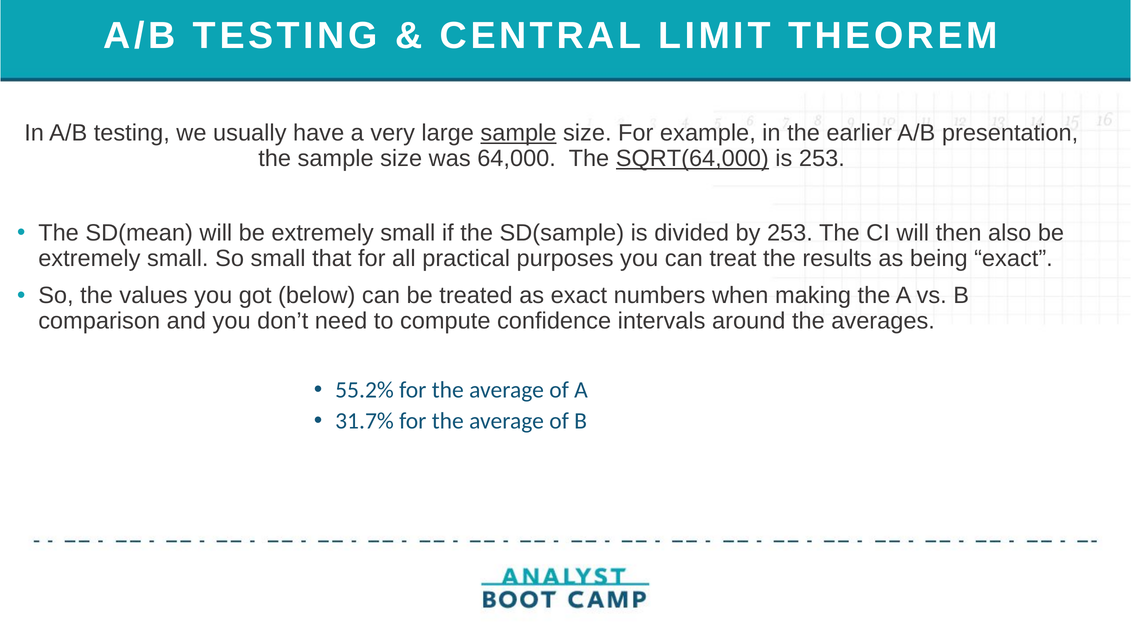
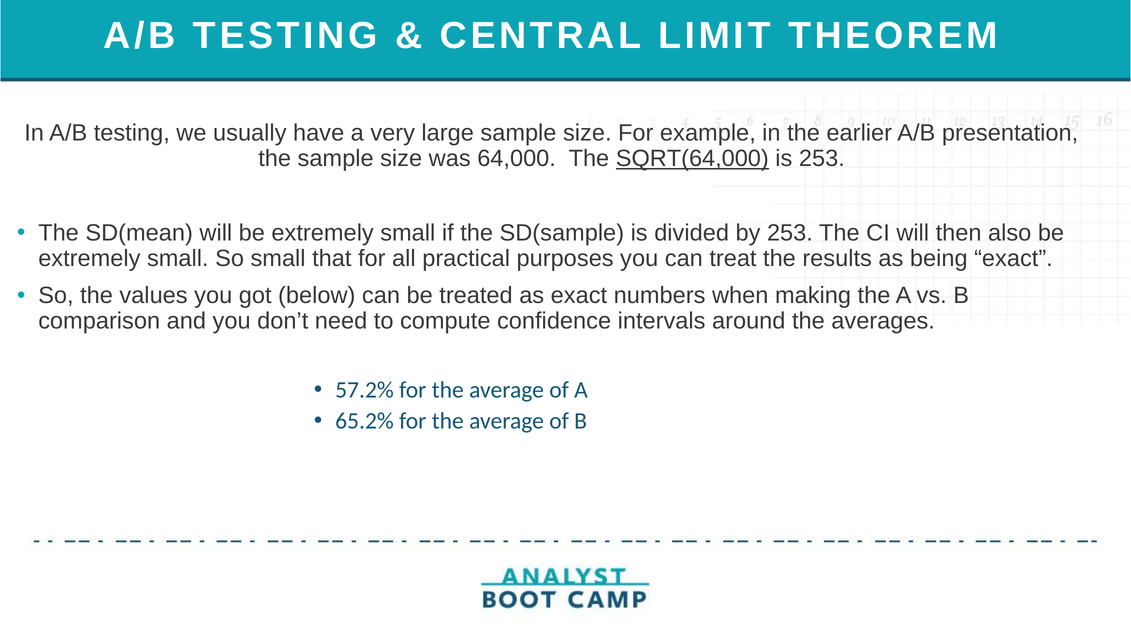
sample at (518, 133) underline: present -> none
55.2%: 55.2% -> 57.2%
31.7%: 31.7% -> 65.2%
